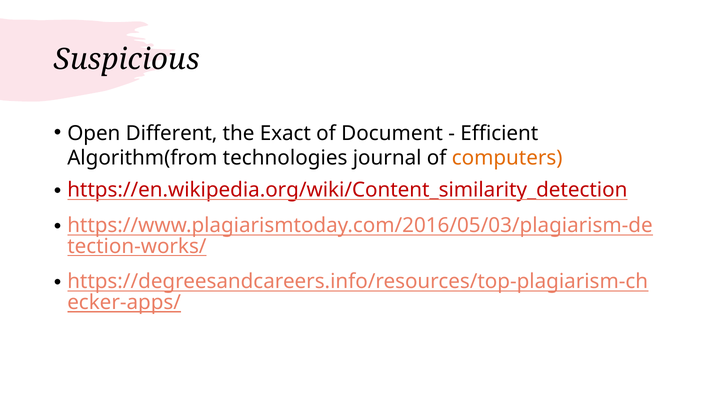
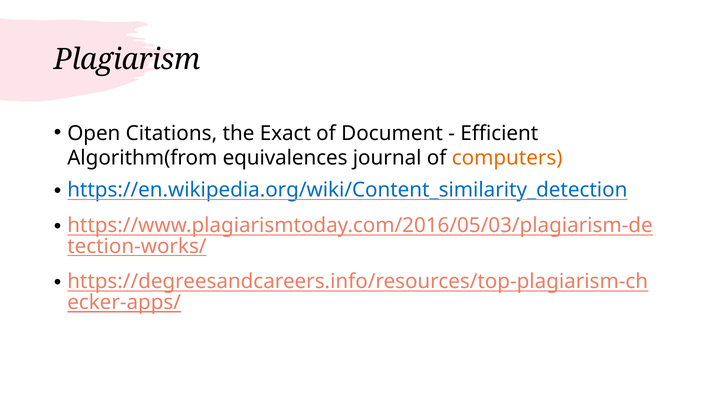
Suspicious: Suspicious -> Plagiarism
Different: Different -> Citations
technologies: technologies -> equivalences
https://en.wikipedia.org/wiki/Content_similarity_detection colour: red -> blue
